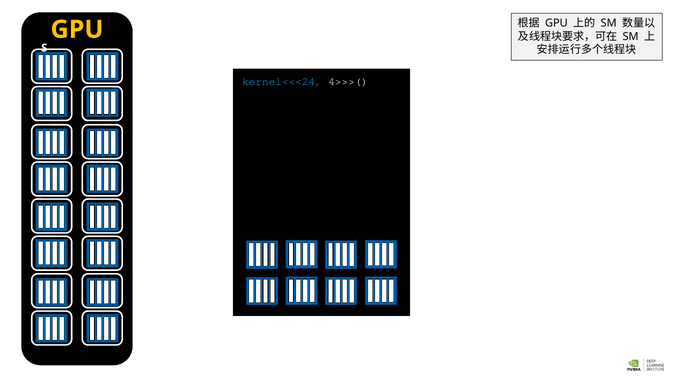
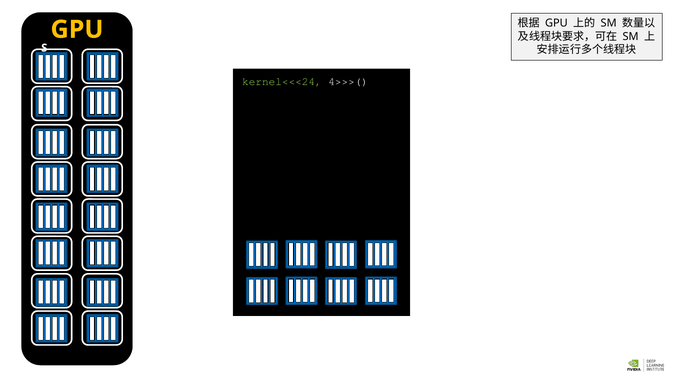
kernel<<<24 colour: light blue -> light green
